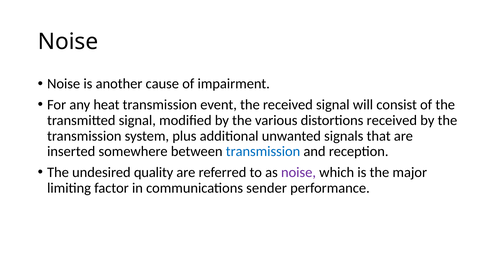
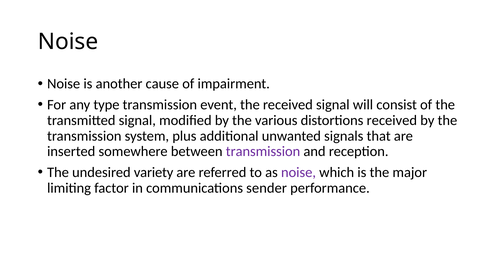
heat: heat -> type
transmission at (263, 152) colour: blue -> purple
quality: quality -> variety
